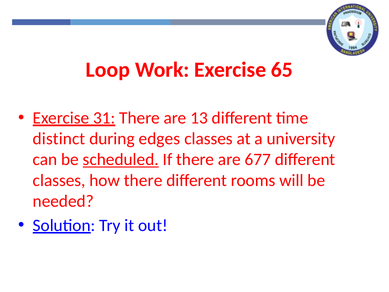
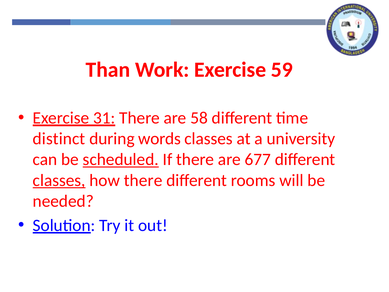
Loop: Loop -> Than
65: 65 -> 59
13: 13 -> 58
edges: edges -> words
classes at (59, 180) underline: none -> present
